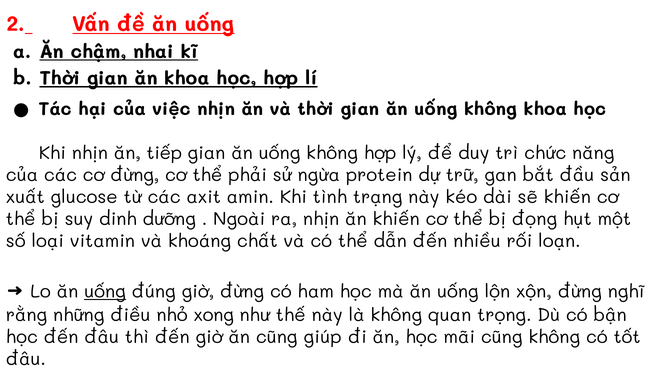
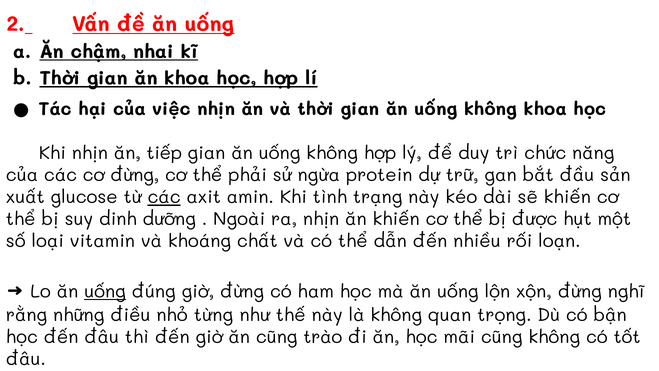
các at (164, 197) underline: none -> present
đọng: đọng -> được
xong: xong -> từng
giúp: giúp -> trào
